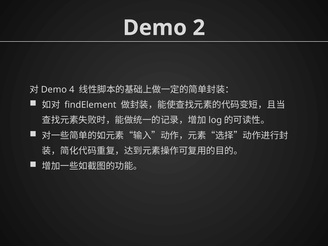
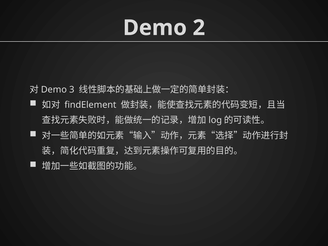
4: 4 -> 3
